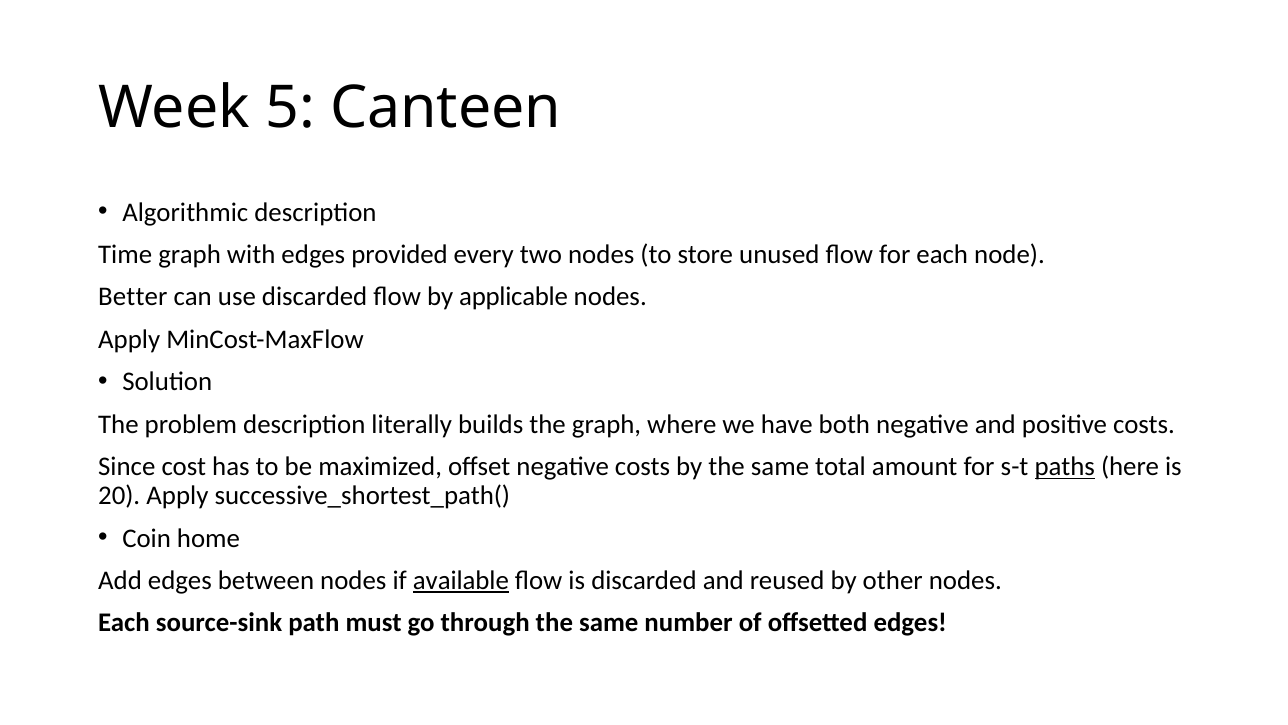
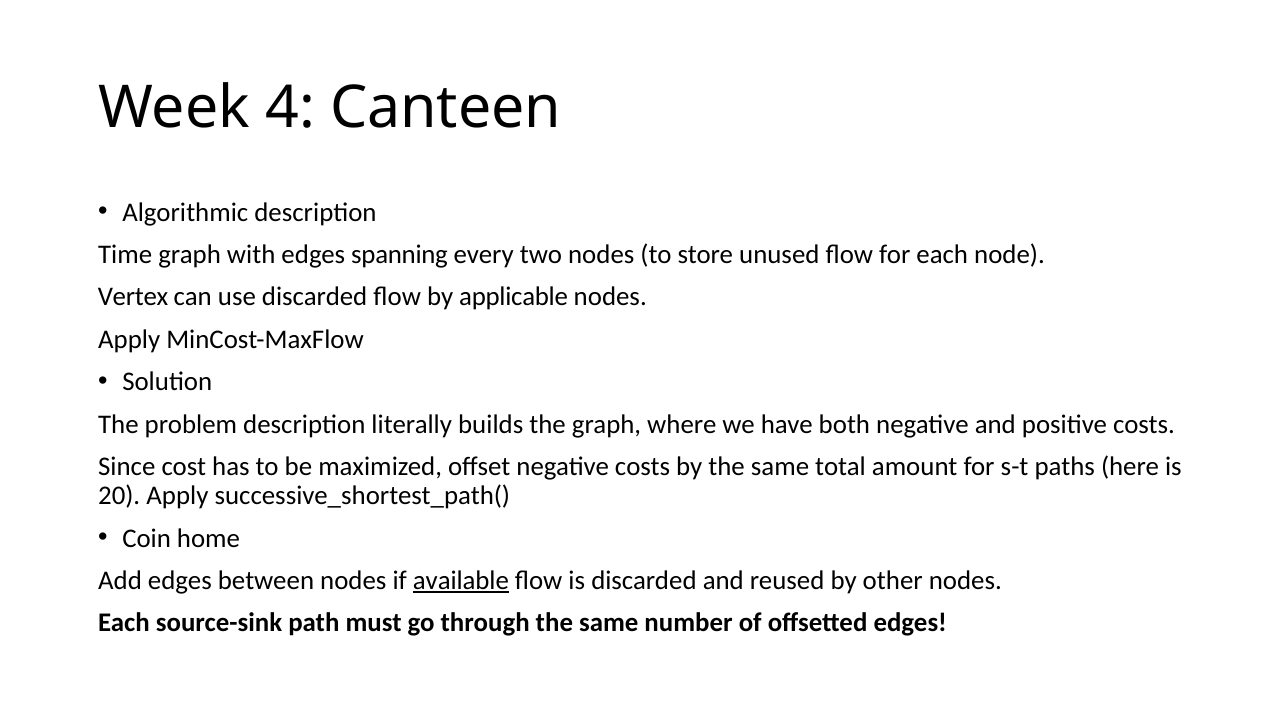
5: 5 -> 4
provided: provided -> spanning
Better: Better -> Vertex
paths underline: present -> none
